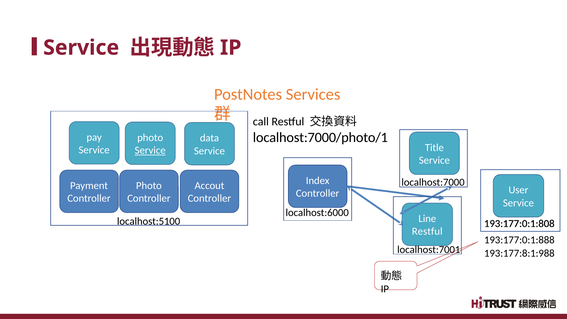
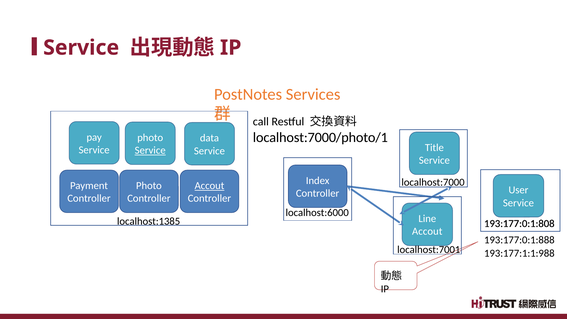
Accout at (209, 186) underline: none -> present
localhost:5100: localhost:5100 -> localhost:1385
Restful at (427, 231): Restful -> Accout
193:177:8:1:988: 193:177:8:1:988 -> 193:177:1:1:988
